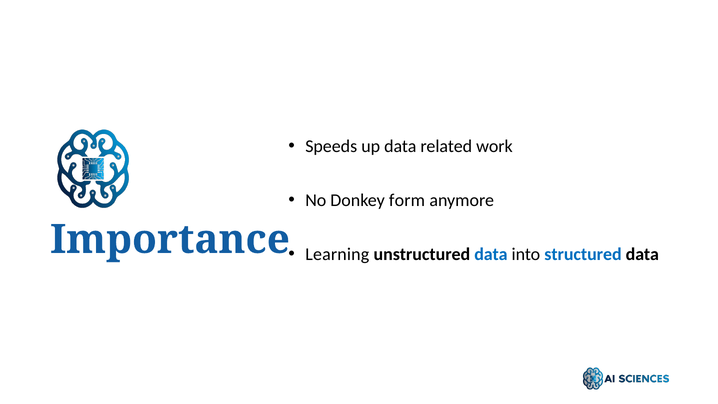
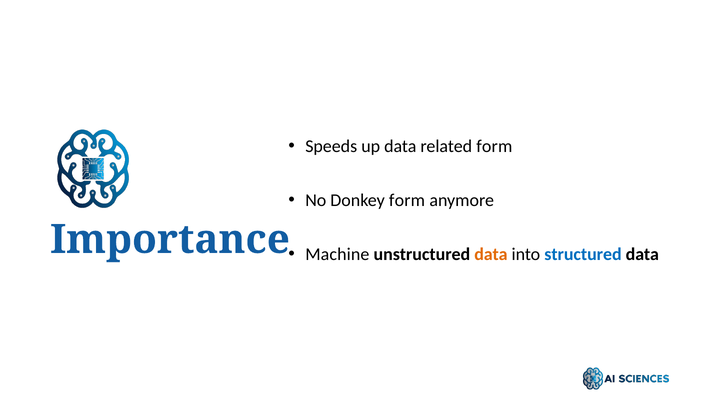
related work: work -> form
Learning: Learning -> Machine
data at (491, 254) colour: blue -> orange
